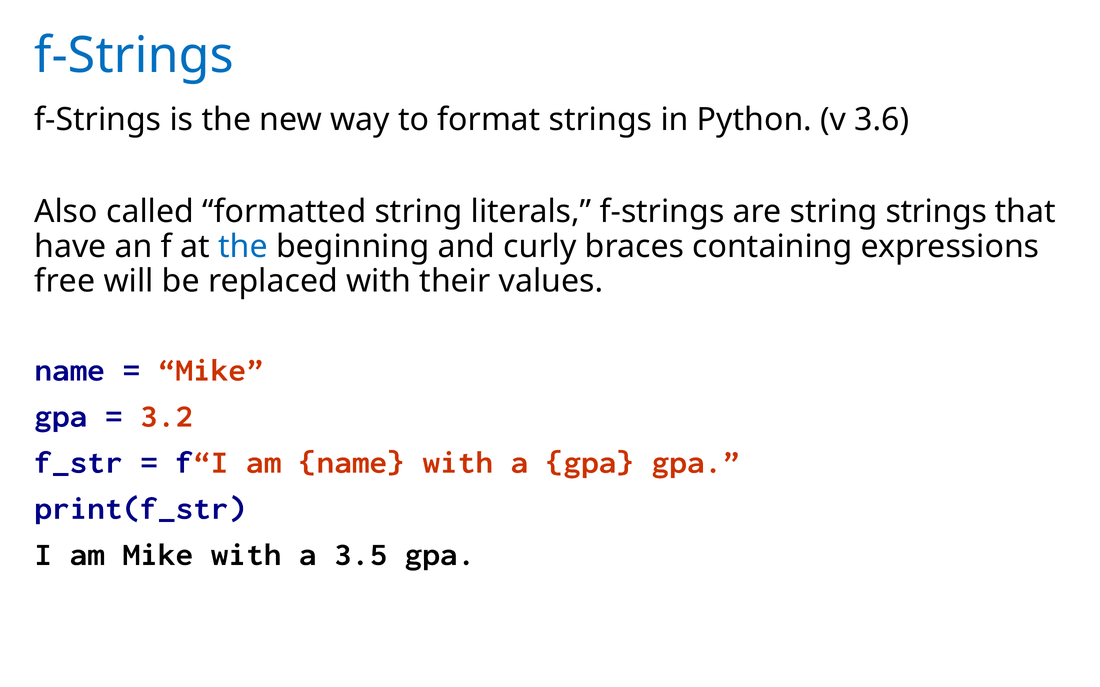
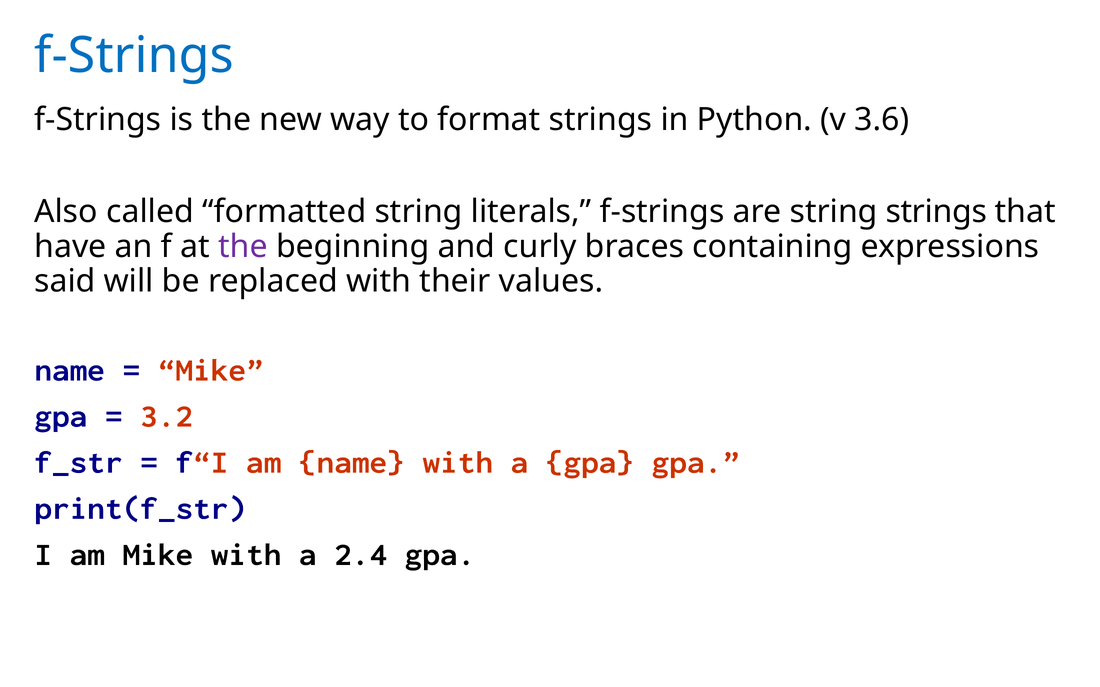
the at (243, 247) colour: blue -> purple
free: free -> said
3.5: 3.5 -> 2.4
